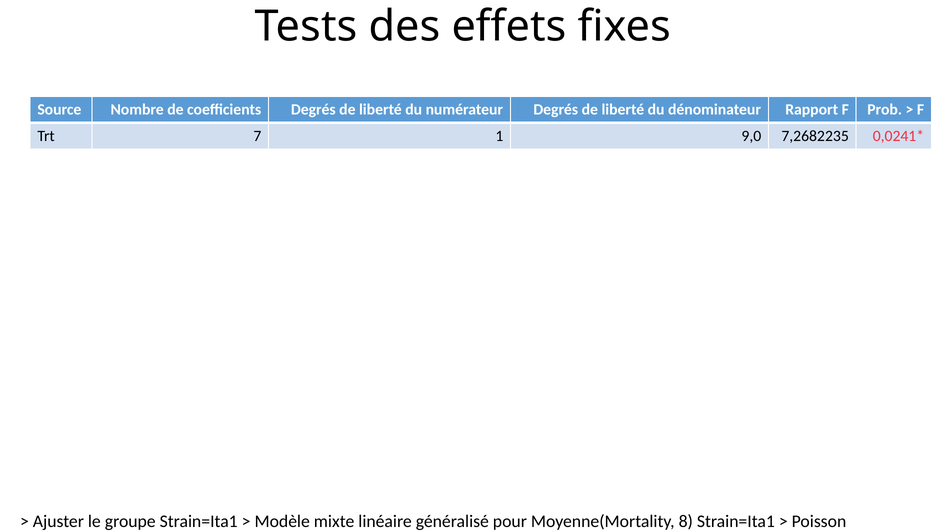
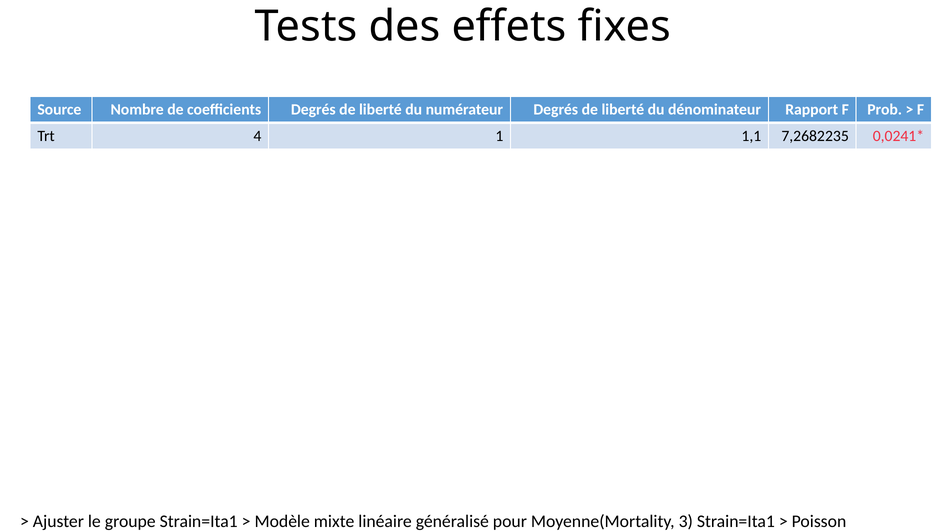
7: 7 -> 4
9,0: 9,0 -> 1,1
8: 8 -> 3
